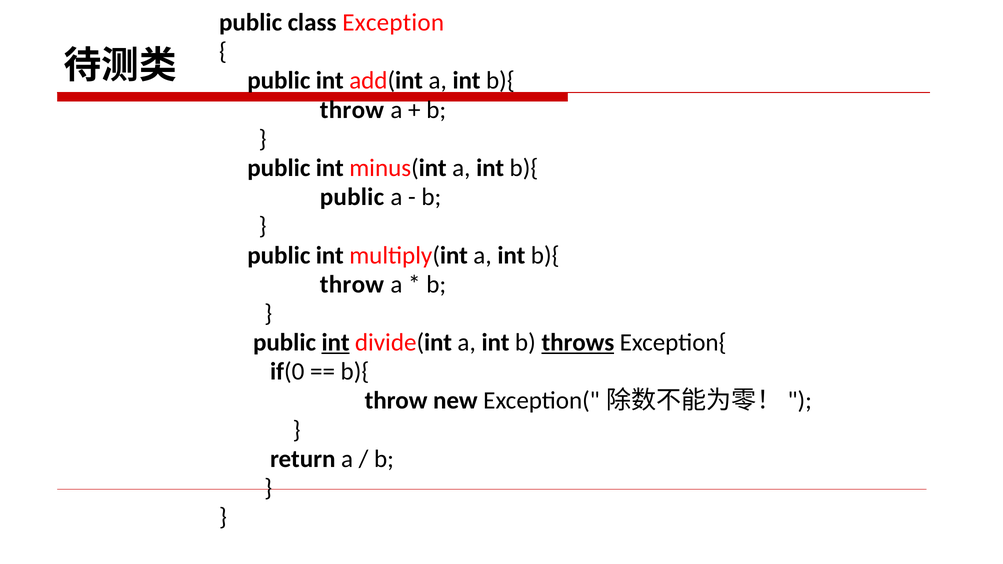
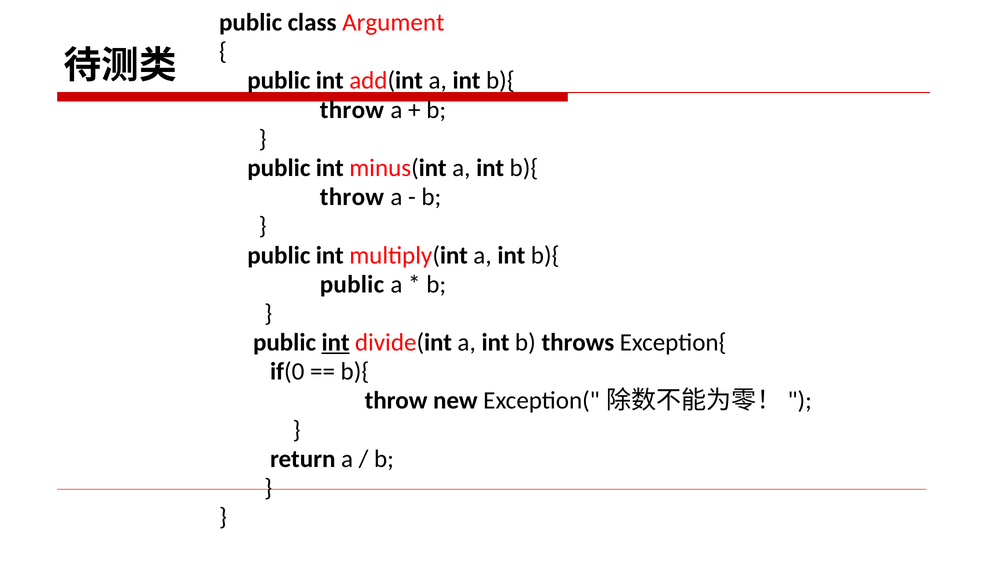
Exception: Exception -> Argument
public at (352, 197): public -> throw
throw at (352, 284): throw -> public
throws underline: present -> none
